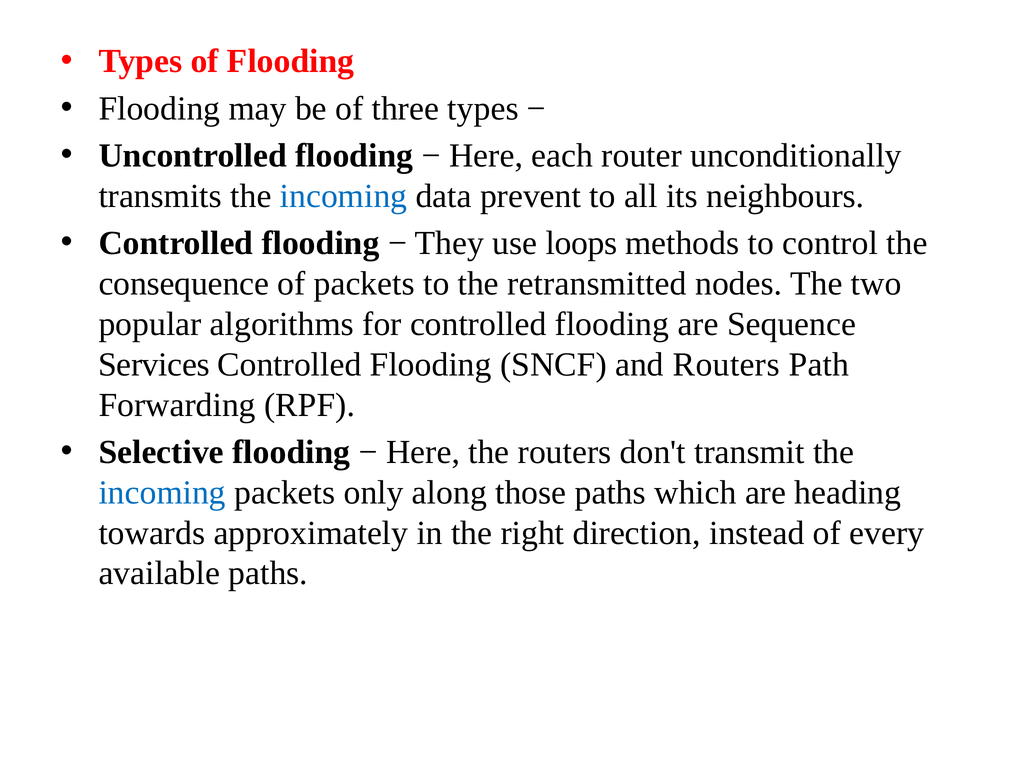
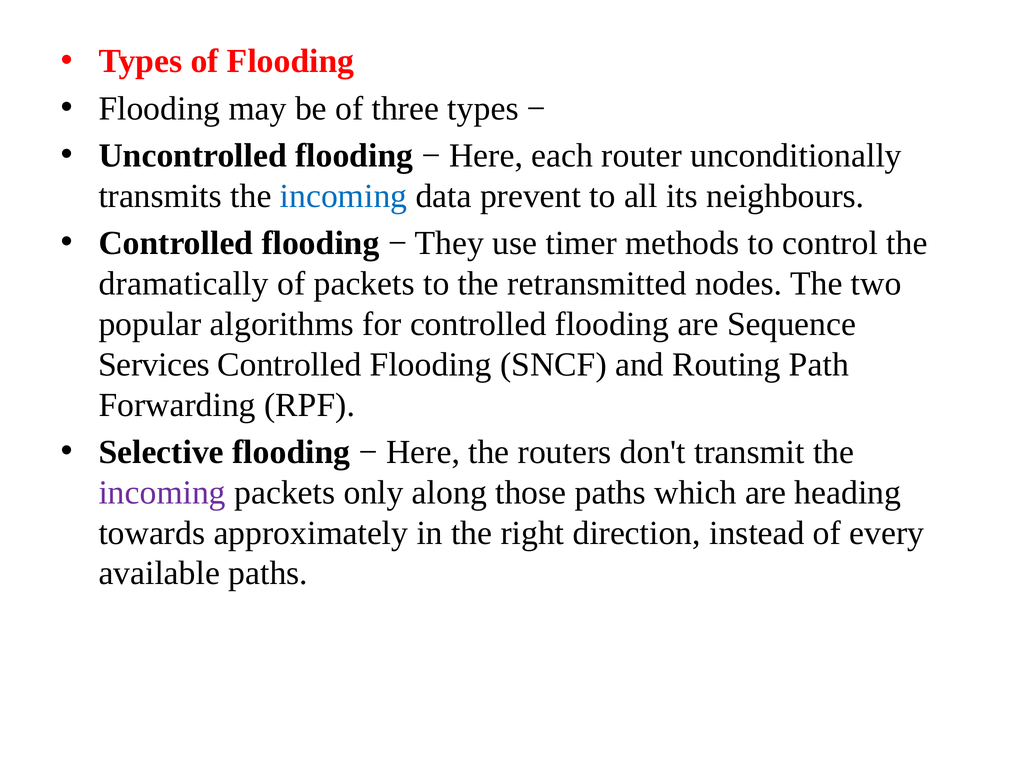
loops: loops -> timer
consequence: consequence -> dramatically
and Routers: Routers -> Routing
incoming at (162, 493) colour: blue -> purple
